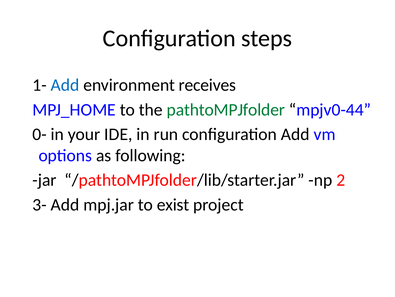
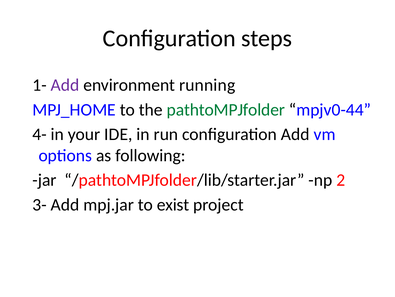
Add at (65, 85) colour: blue -> purple
receives: receives -> running
0-: 0- -> 4-
